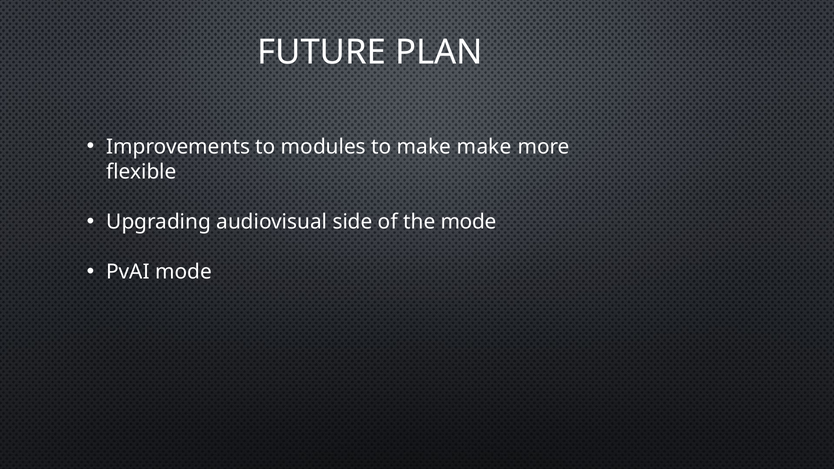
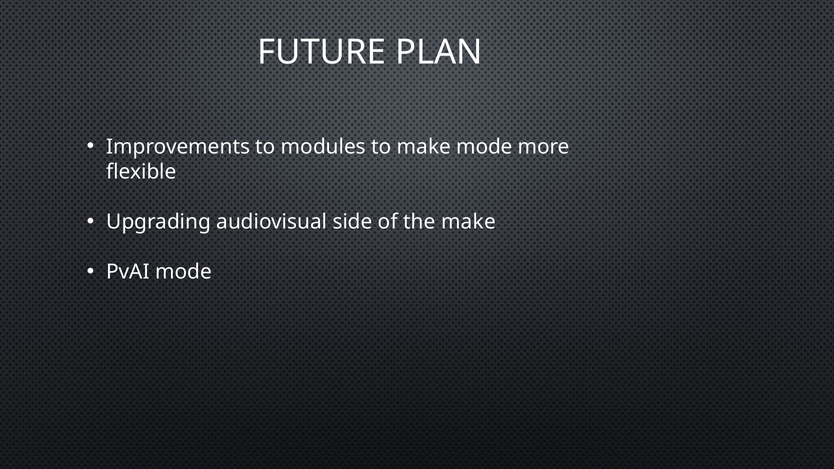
make make: make -> mode
the mode: mode -> make
